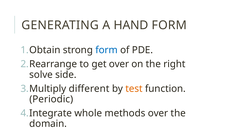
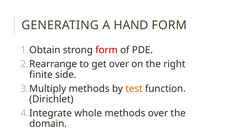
form at (107, 50) colour: blue -> red
solve: solve -> finite
different at (89, 88): different -> methods
Periodic: Periodic -> Dirichlet
